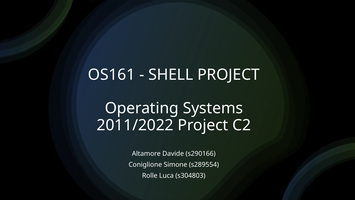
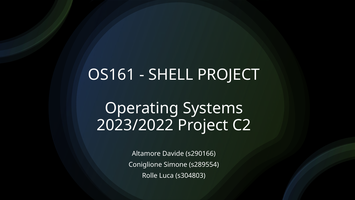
2011/2022: 2011/2022 -> 2023/2022
